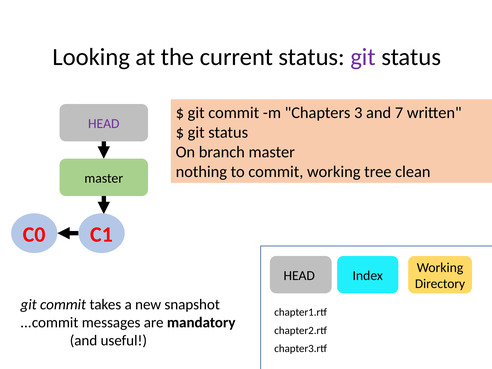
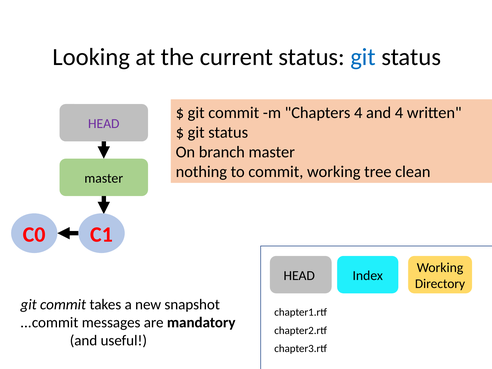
git at (363, 57) colour: purple -> blue
Chapters 3: 3 -> 4
and 7: 7 -> 4
